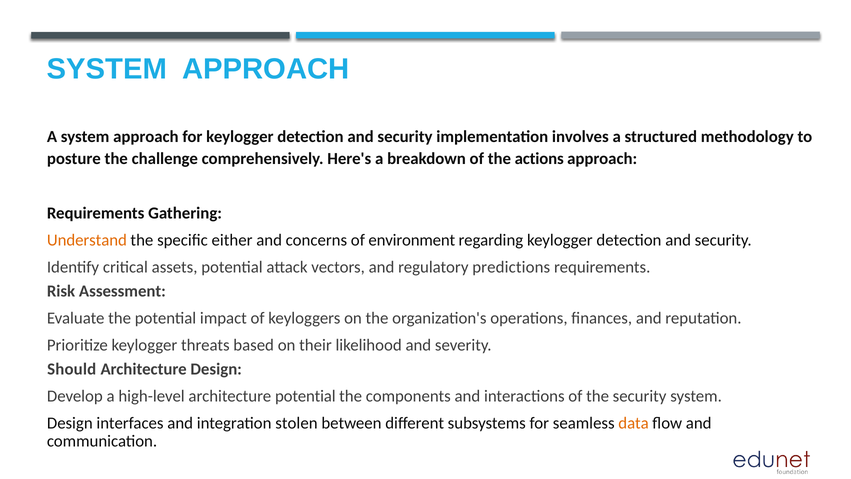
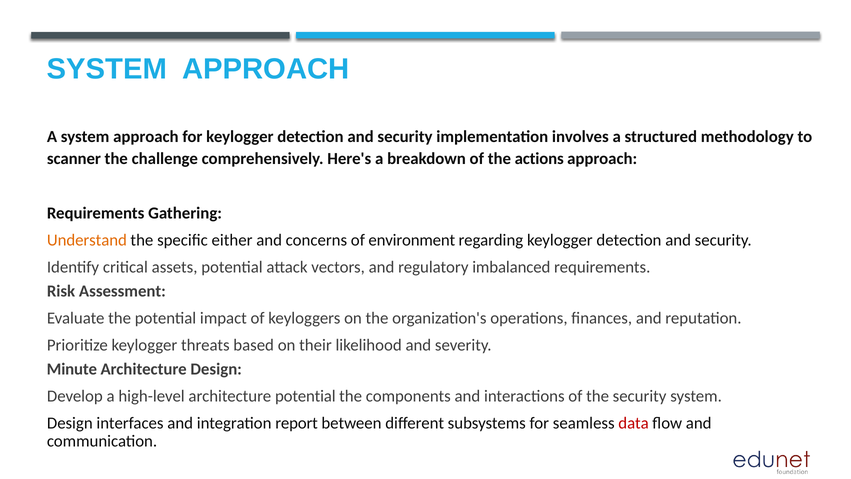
posture: posture -> scanner
predictions: predictions -> imbalanced
Should: Should -> Minute
stolen: stolen -> report
data colour: orange -> red
